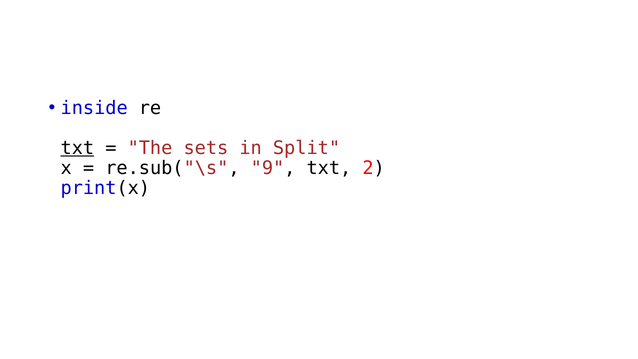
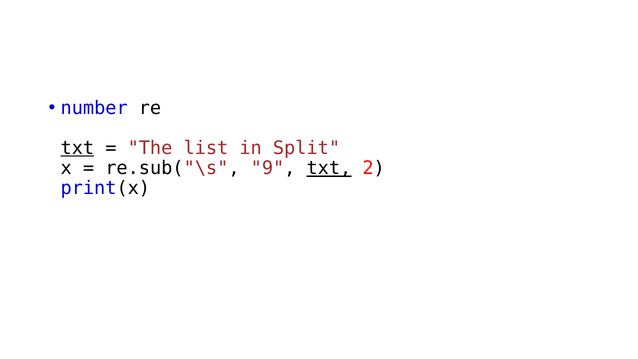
inside: inside -> number
sets: sets -> list
txt at (329, 168) underline: none -> present
